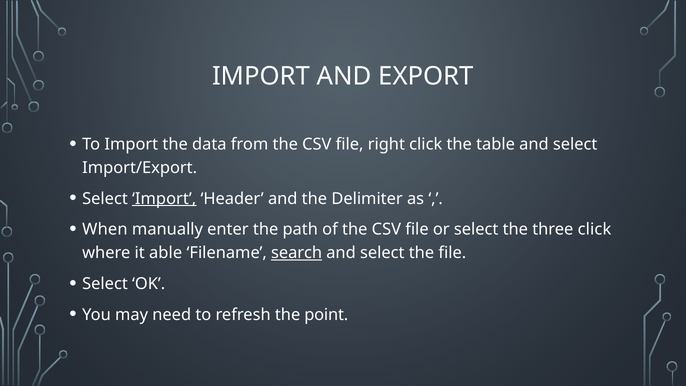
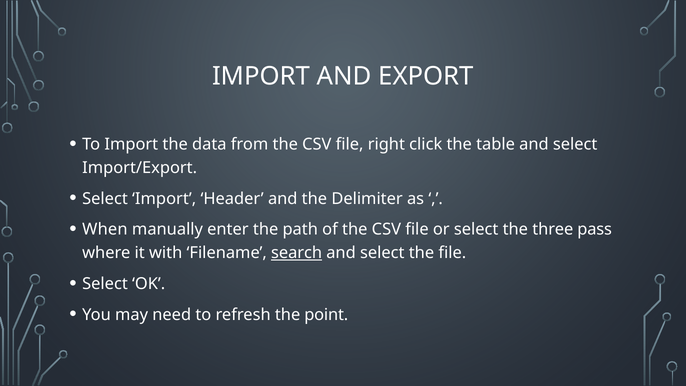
Import at (164, 199) underline: present -> none
three click: click -> pass
able: able -> with
